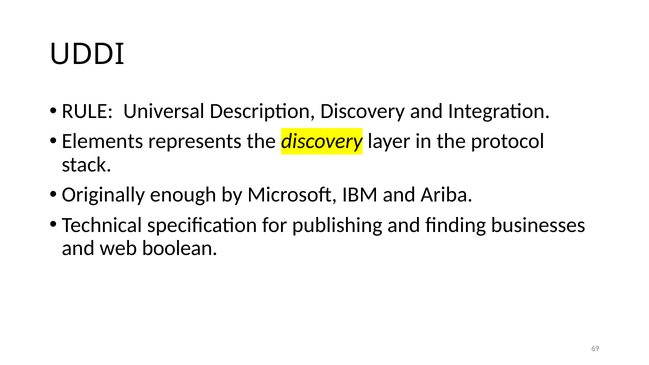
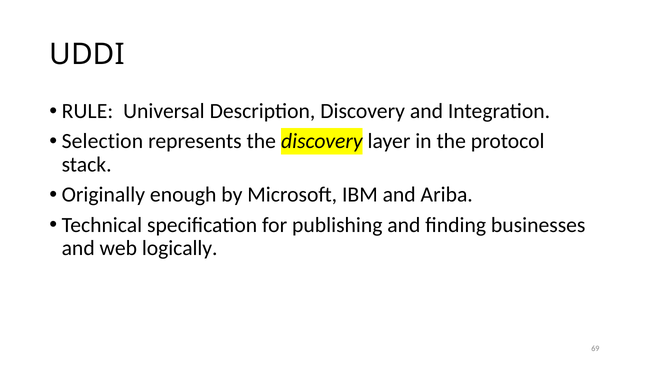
Elements: Elements -> Selection
boolean: boolean -> logically
